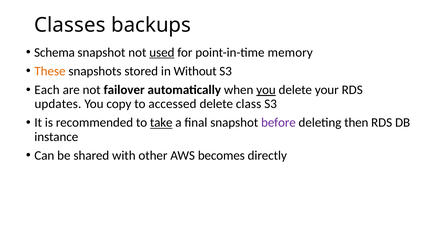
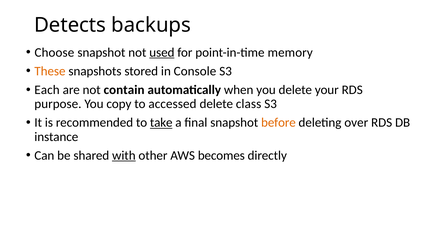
Classes: Classes -> Detects
Schema: Schema -> Choose
Without: Without -> Console
failover: failover -> contain
you at (266, 90) underline: present -> none
updates: updates -> purpose
before colour: purple -> orange
then: then -> over
with underline: none -> present
